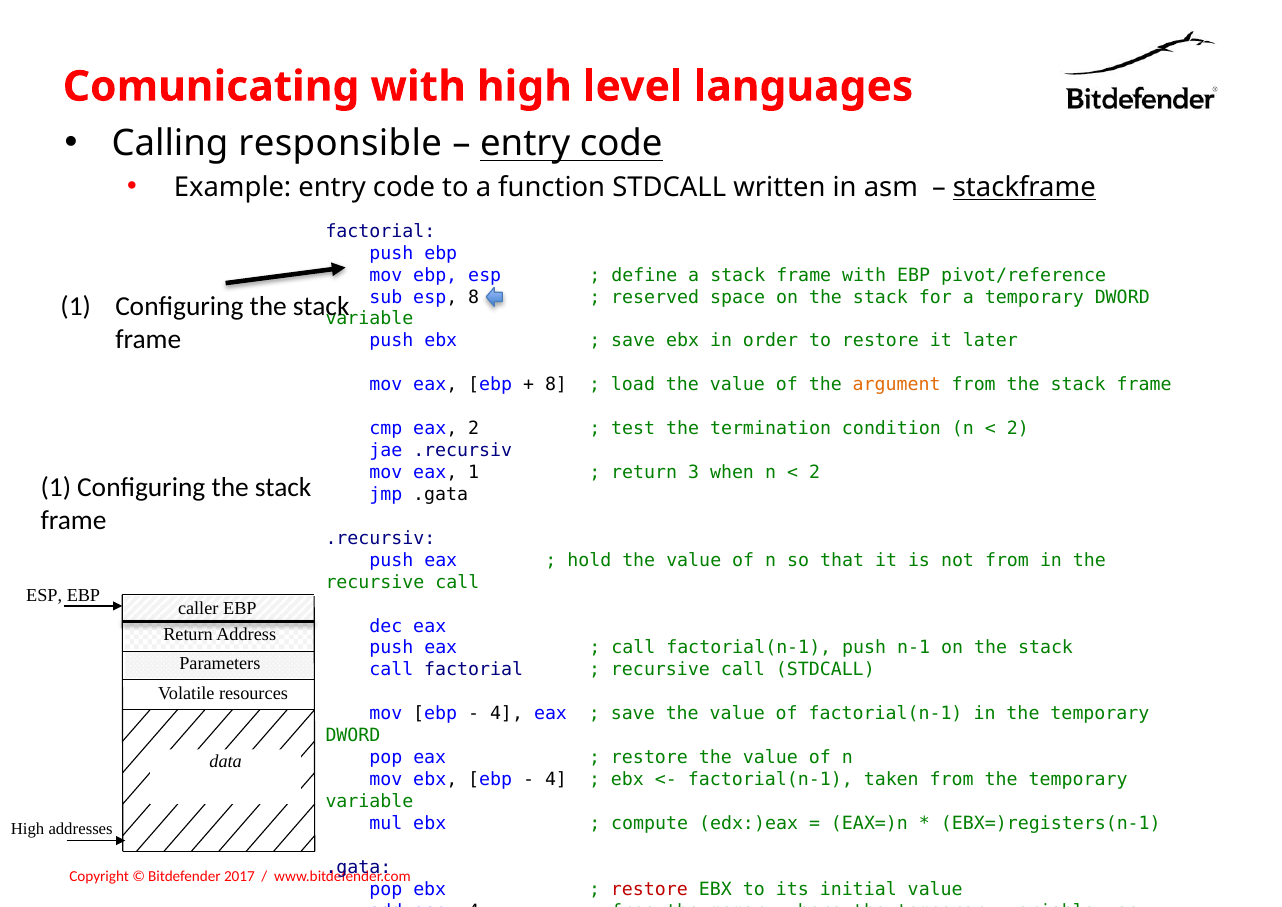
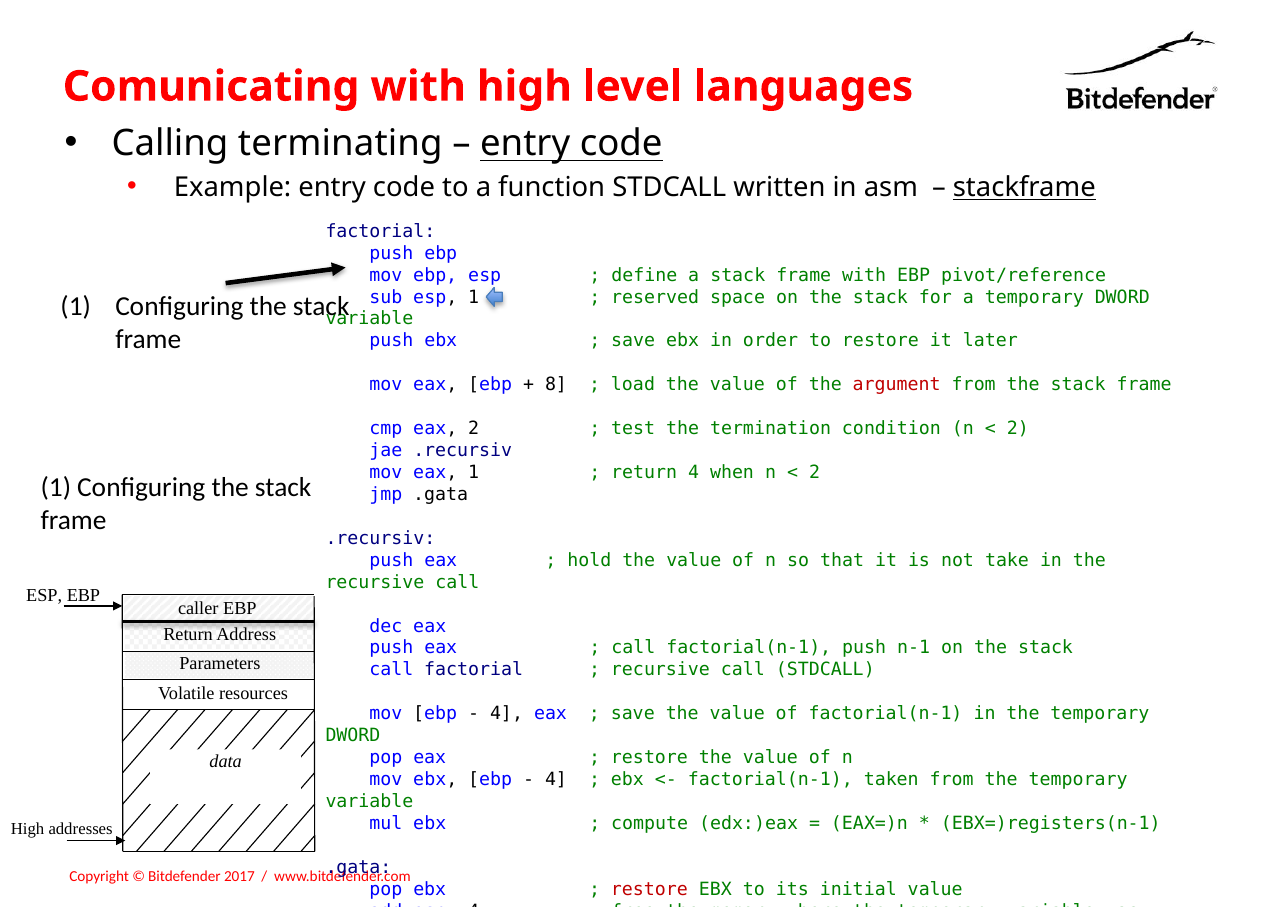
responsible: responsible -> terminating
esp 8: 8 -> 1
argument colour: orange -> red
return 3: 3 -> 4
not from: from -> take
